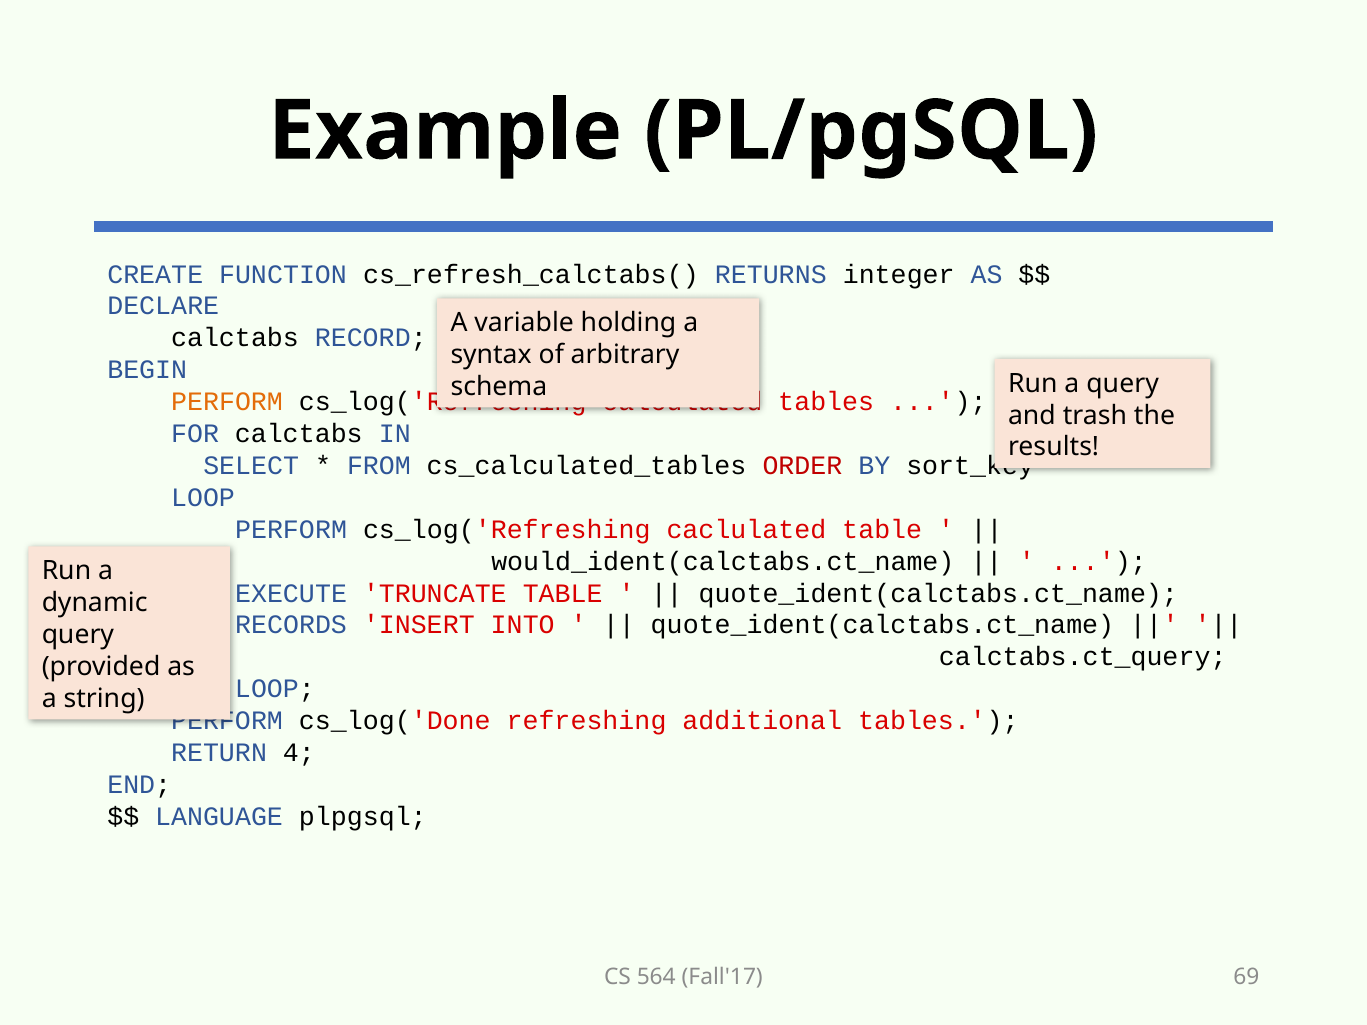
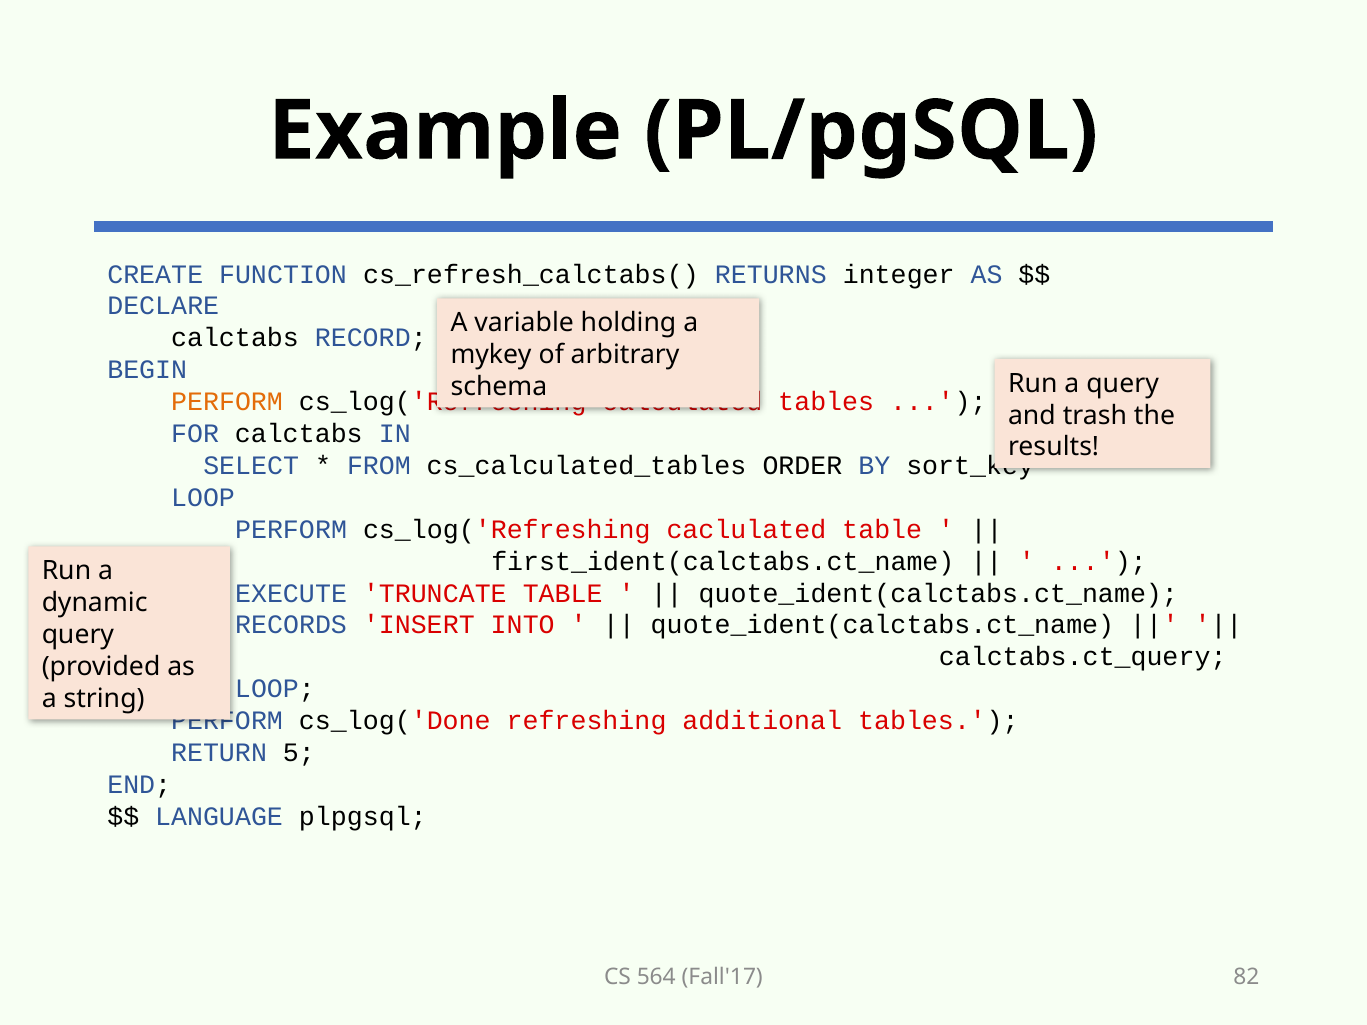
syntax: syntax -> mykey
ORDER colour: red -> black
would_ident(calctabs.ct_name: would_ident(calctabs.ct_name -> first_ident(calctabs.ct_name
4: 4 -> 5
69: 69 -> 82
